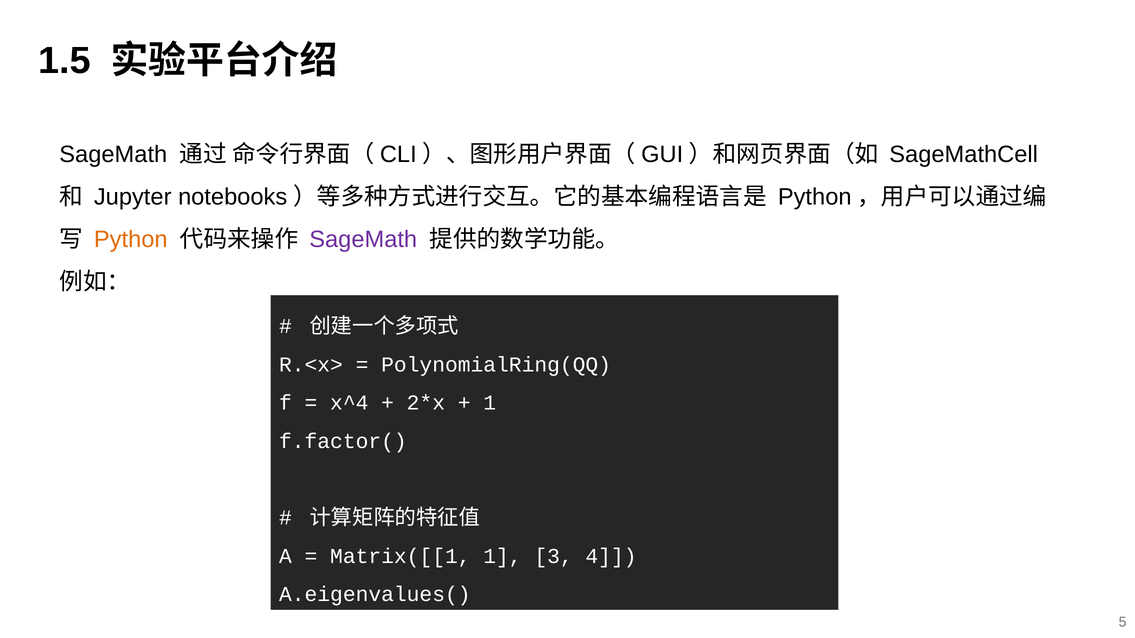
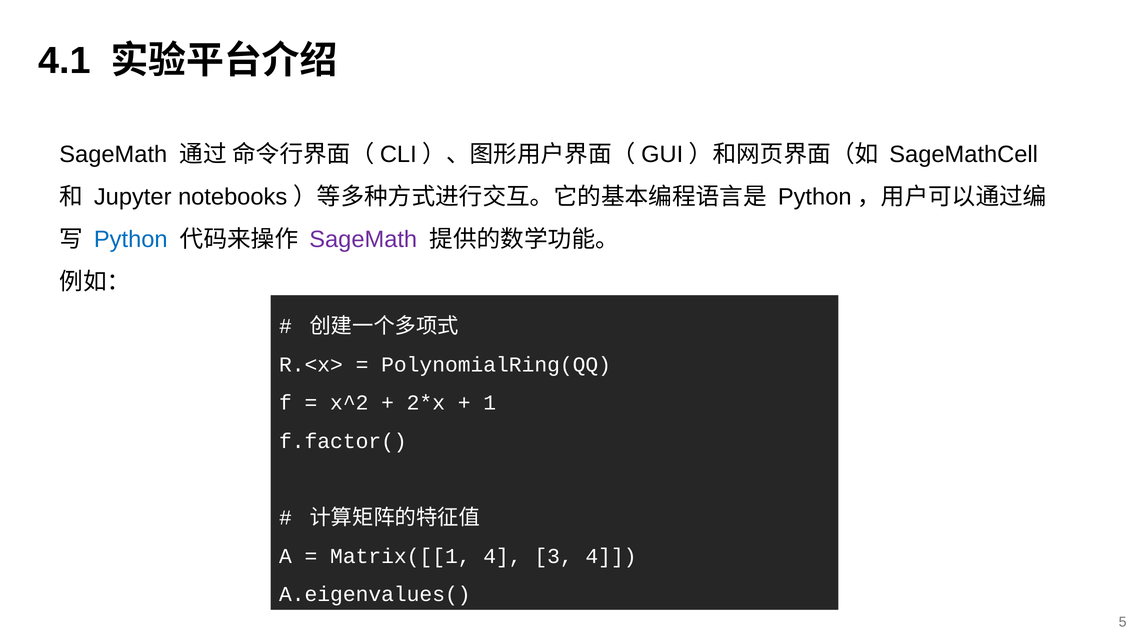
1.5: 1.5 -> 4.1
Python colour: orange -> blue
x^4: x^4 -> x^2
Matrix([[1 1: 1 -> 4
